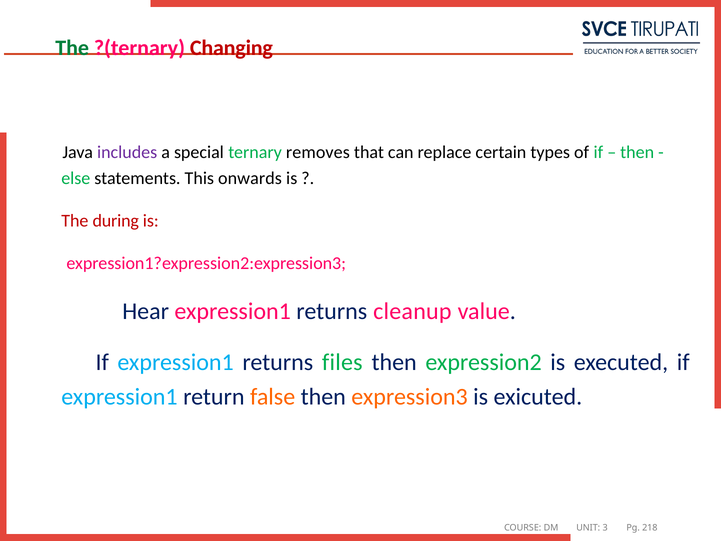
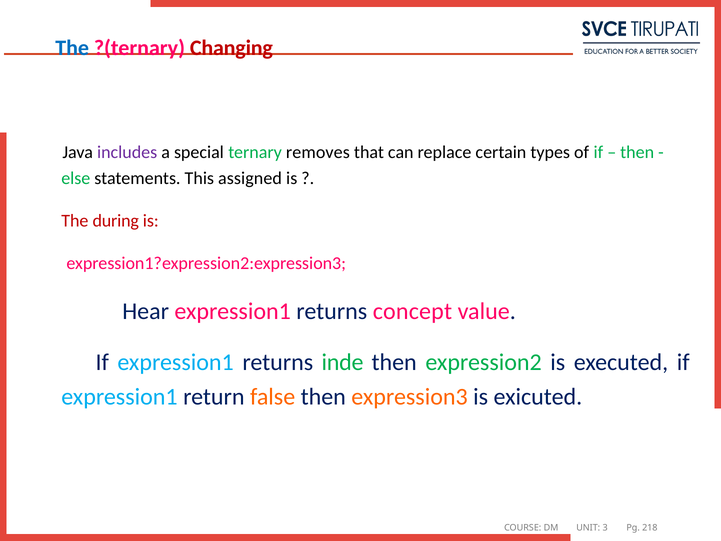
The at (72, 48) colour: green -> blue
onwards: onwards -> assigned
cleanup: cleanup -> concept
files: files -> inde
